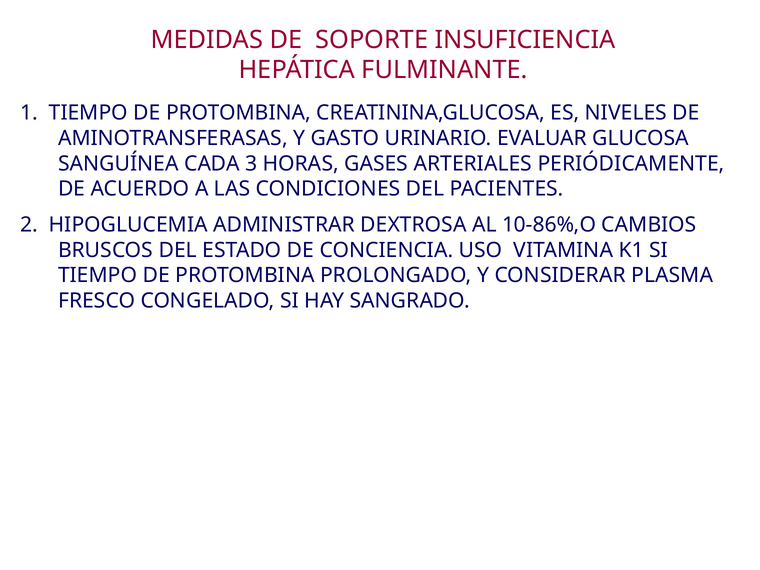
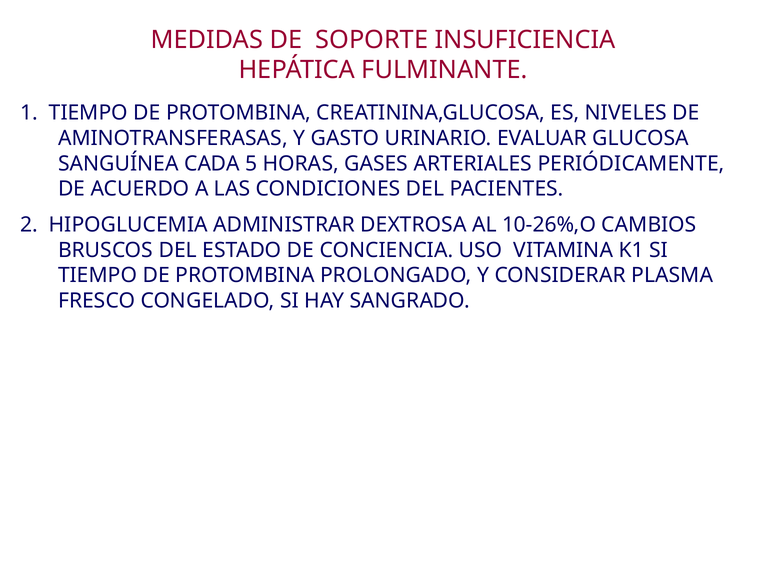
3: 3 -> 5
10-86%,O: 10-86%,O -> 10-26%,O
